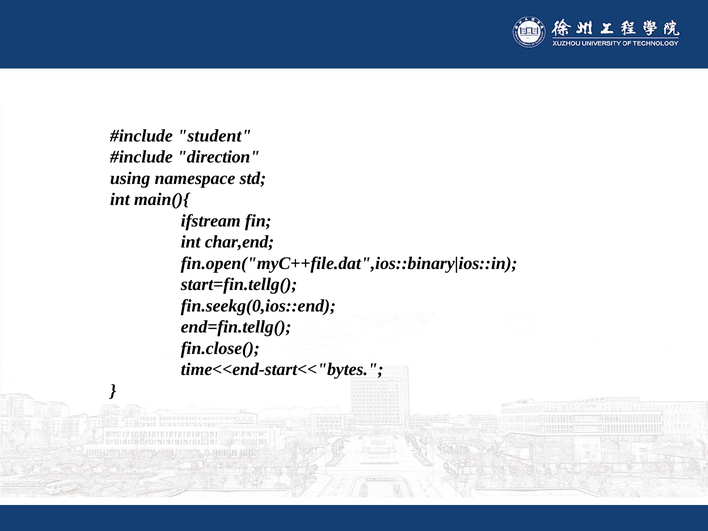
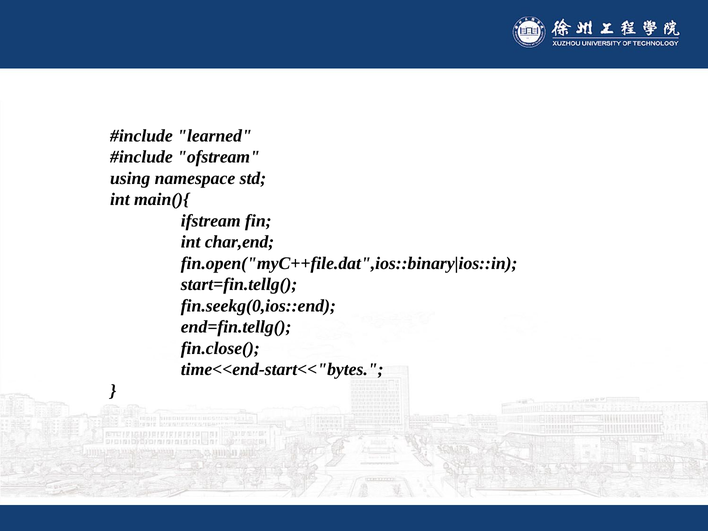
student: student -> learned
direction: direction -> ofstream
